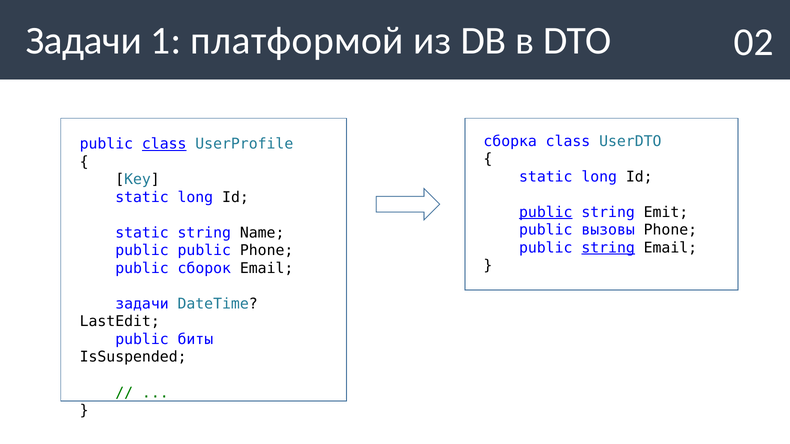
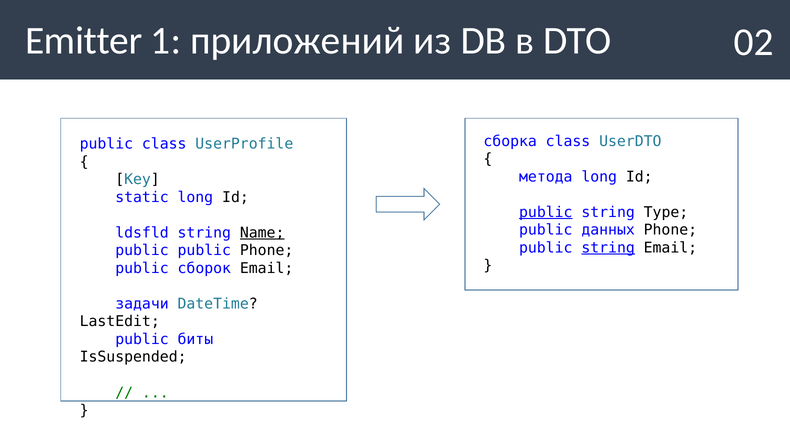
Задачи at (84, 41): Задачи -> Emitter
платформой: платформой -> приложений
class at (164, 144) underline: present -> none
static at (546, 177): static -> метода
Emit: Emit -> Type
вызовы: вызовы -> данных
static at (142, 233): static -> ldsfld
Name underline: none -> present
